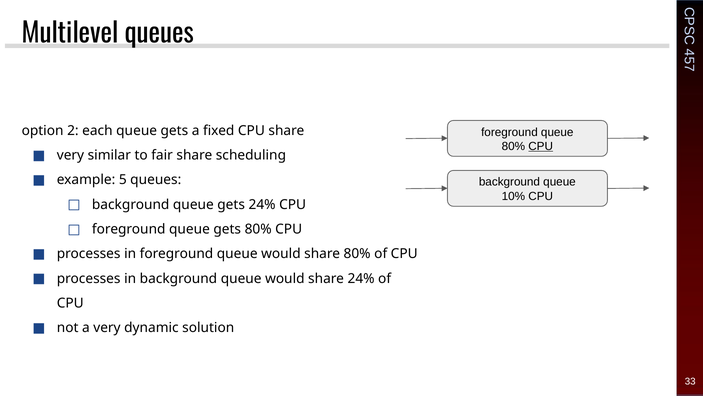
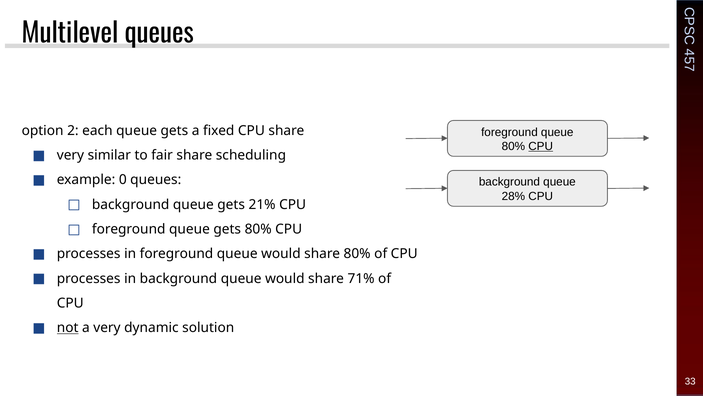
example 5: 5 -> 0
10%: 10% -> 28%
gets 24%: 24% -> 21%
share 24%: 24% -> 71%
not underline: none -> present
